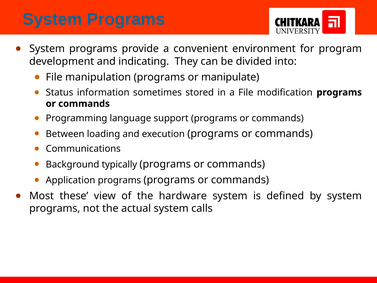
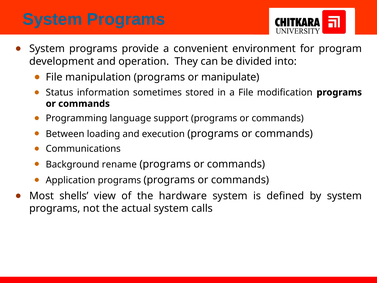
indicating: indicating -> operation
typically: typically -> rename
these: these -> shells
